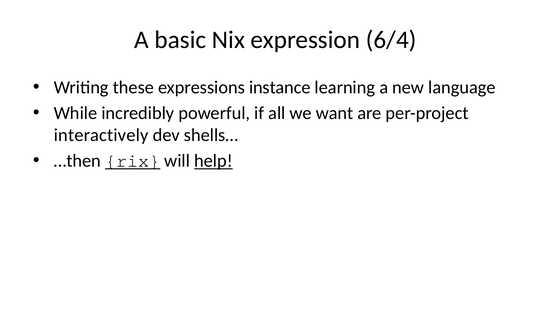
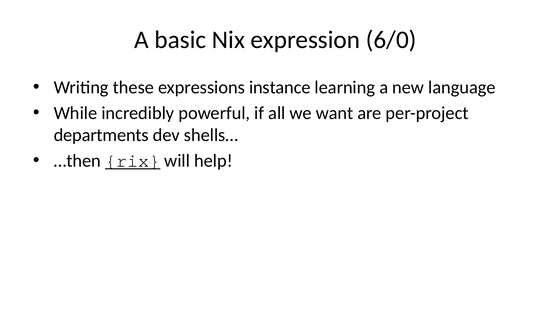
6/4: 6/4 -> 6/0
interactively: interactively -> departments
help underline: present -> none
